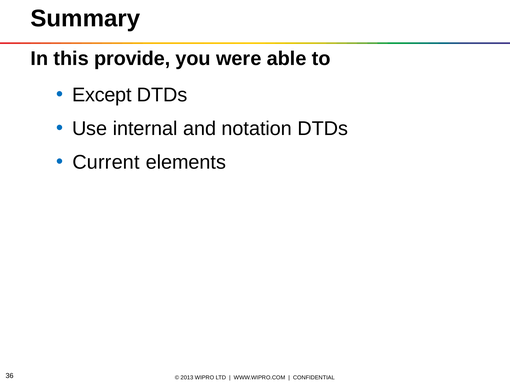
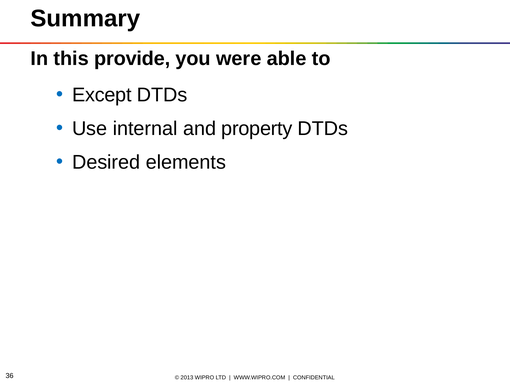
notation: notation -> property
Current: Current -> Desired
